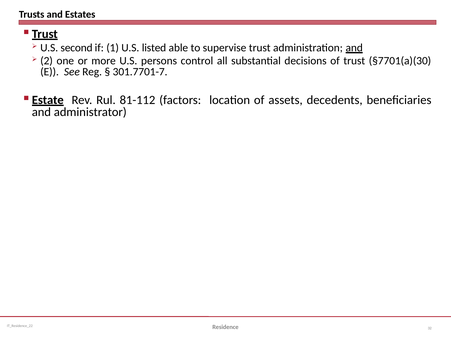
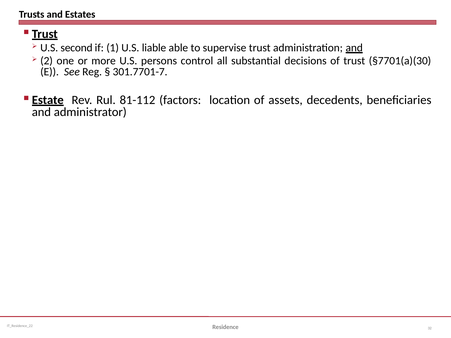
listed: listed -> liable
